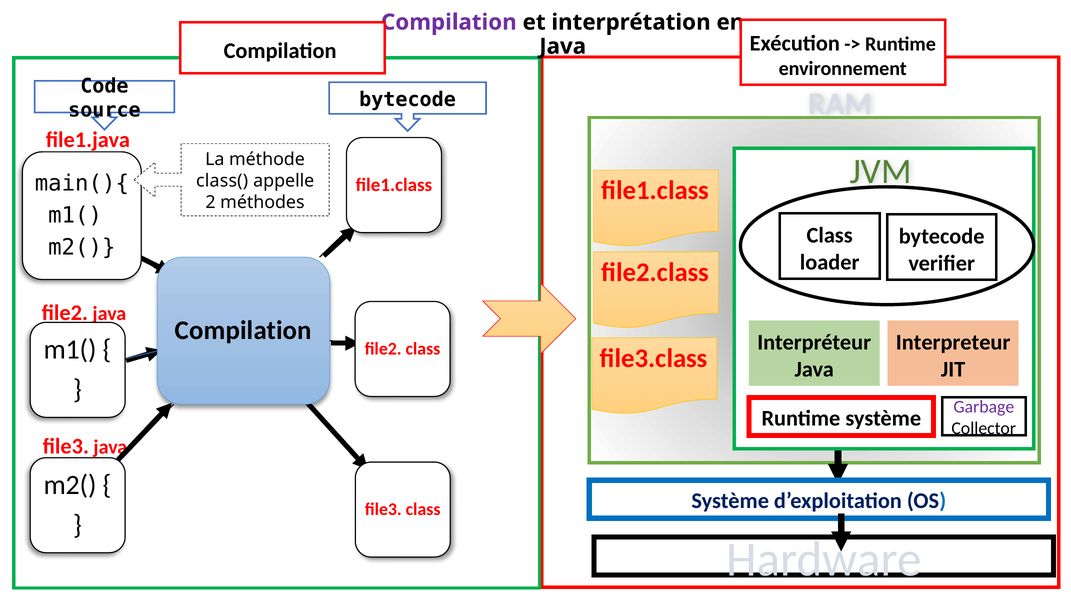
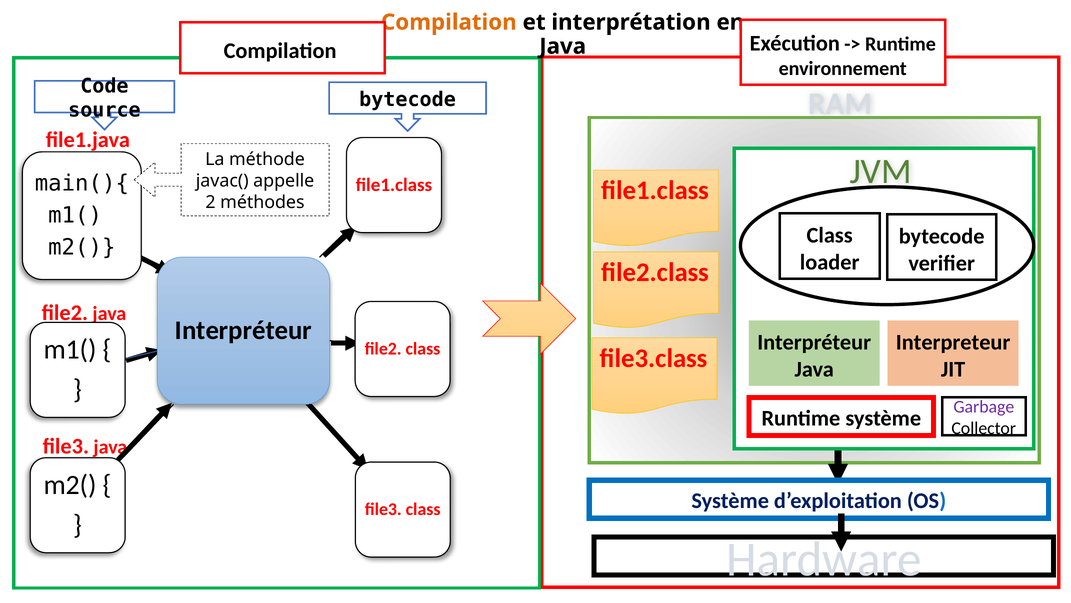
Compilation at (449, 22) colour: purple -> orange
class(: class( -> javac(
Compilation at (243, 330): Compilation -> Interpréteur
